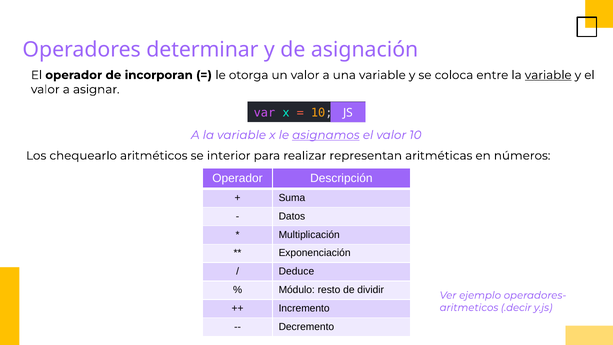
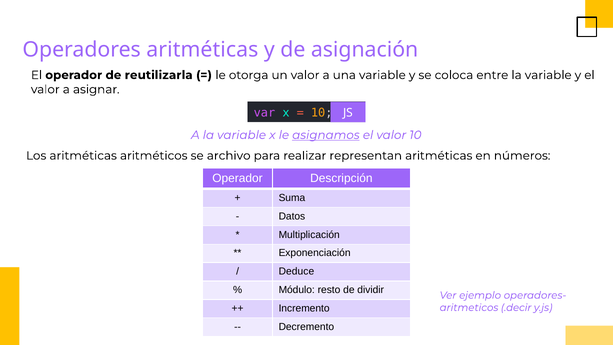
Operadores determinar: determinar -> aritméticas
incorporan: incorporan -> reutilizarla
variable at (548, 75) underline: present -> none
Los chequearlo: chequearlo -> aritméticas
interior: interior -> archivo
